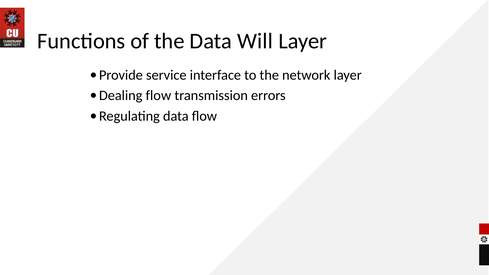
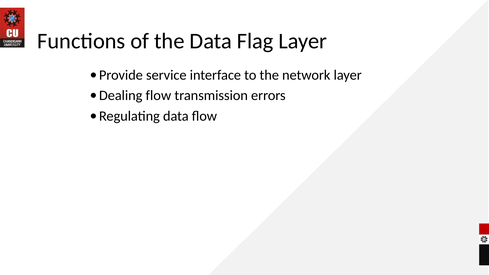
Will: Will -> Flag
